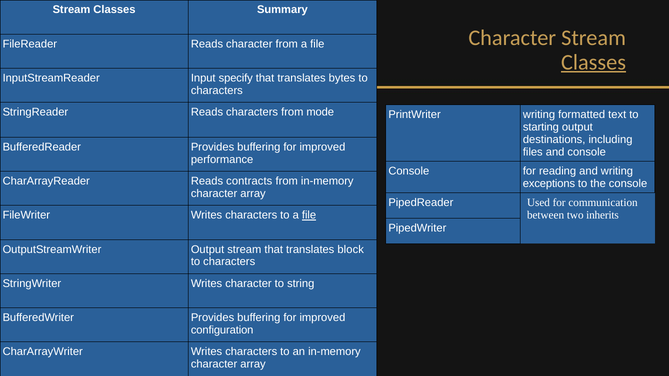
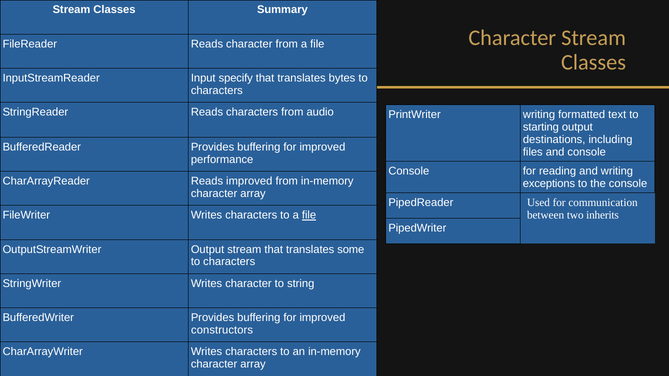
Classes at (594, 62) underline: present -> none
mode: mode -> audio
Reads contracts: contracts -> improved
block: block -> some
configuration: configuration -> constructors
